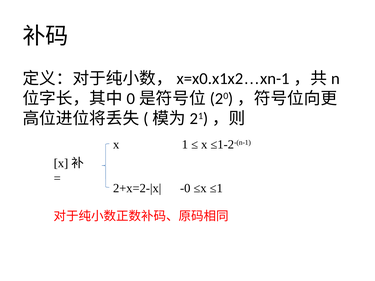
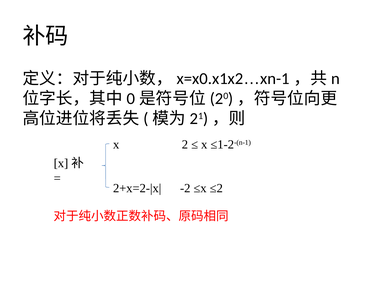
1: 1 -> 2
-0: -0 -> -2
≤1: ≤1 -> ≤2
